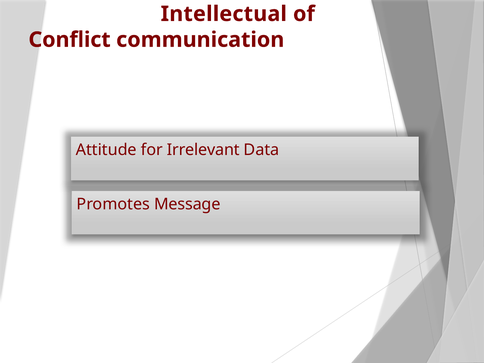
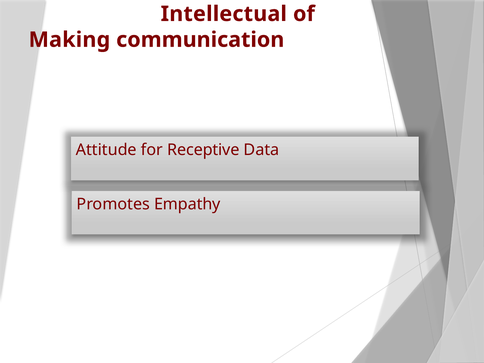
Conflict: Conflict -> Making
Irrelevant: Irrelevant -> Receptive
Message: Message -> Empathy
